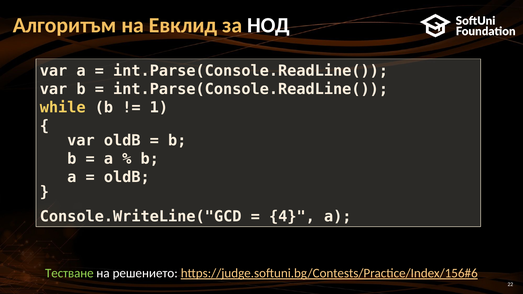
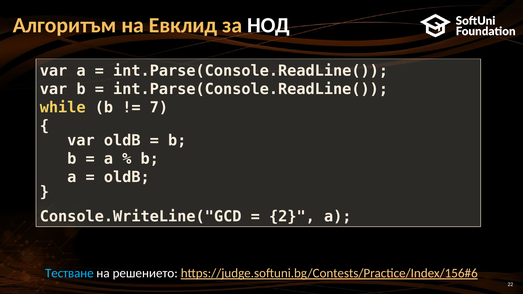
1: 1 -> 7
4: 4 -> 2
Тестване colour: light green -> light blue
